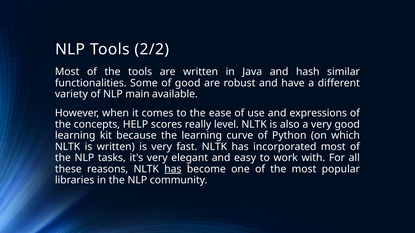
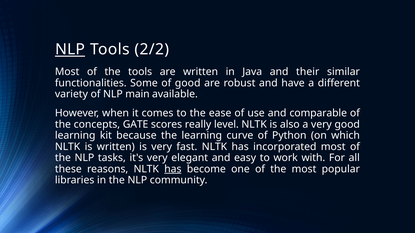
NLP at (70, 50) underline: none -> present
hash: hash -> their
expressions: expressions -> comparable
HELP: HELP -> GATE
